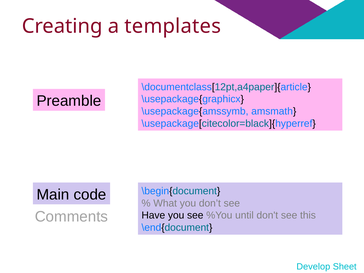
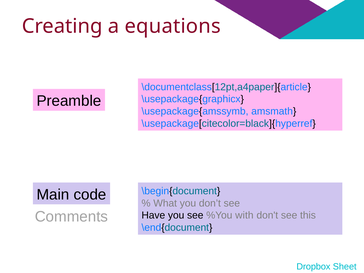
templates: templates -> equations
until: until -> with
Develop: Develop -> Dropbox
